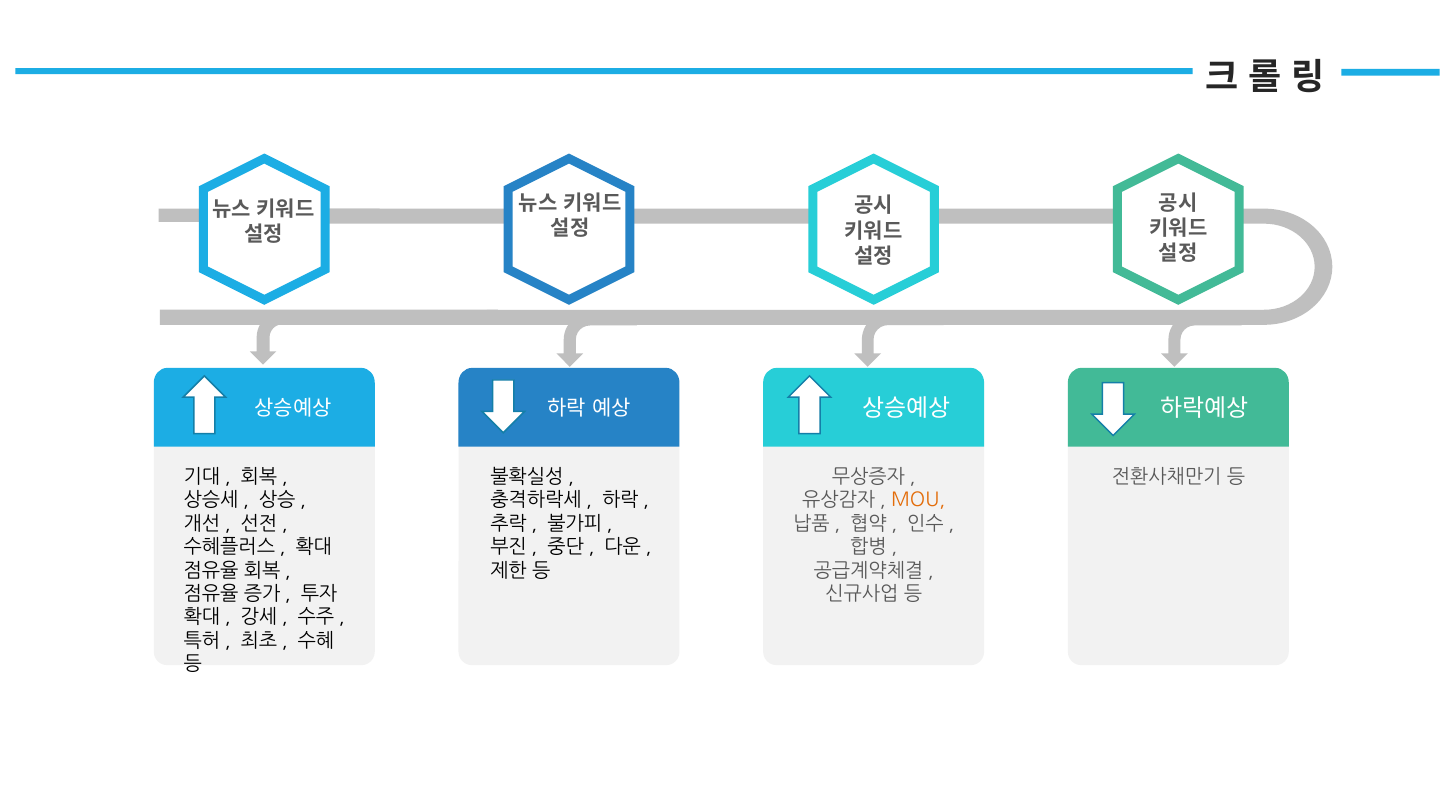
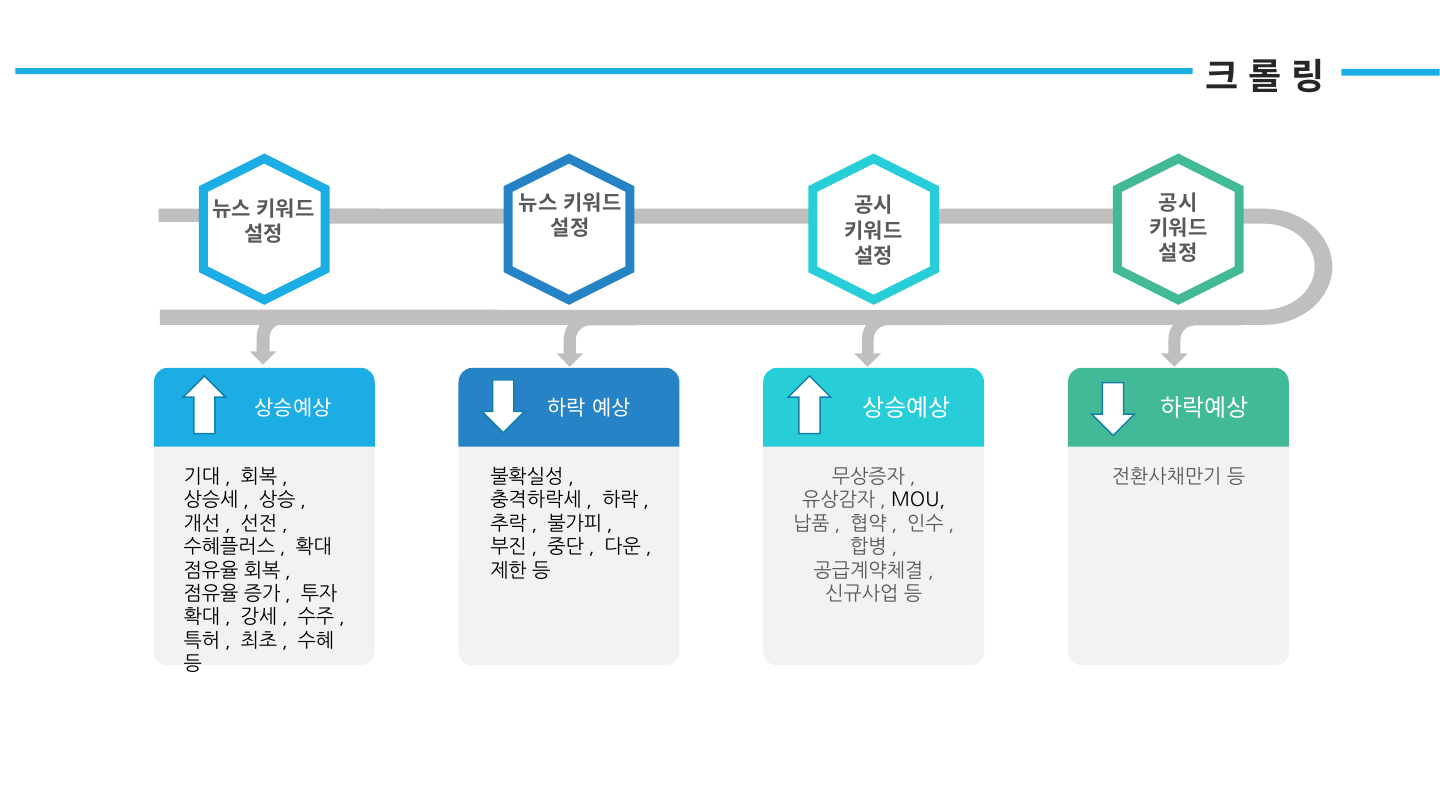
MOU colour: orange -> black
